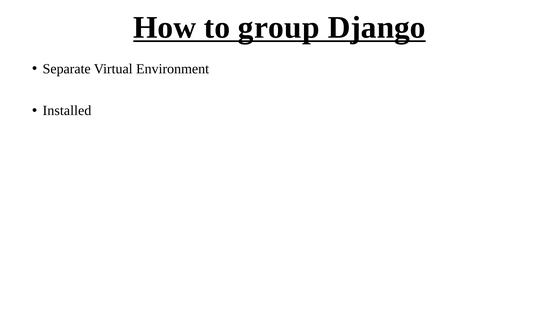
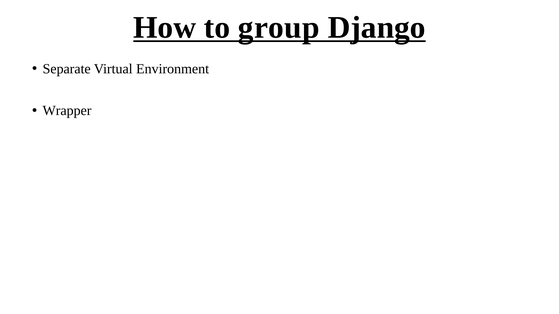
Installed: Installed -> Wrapper
